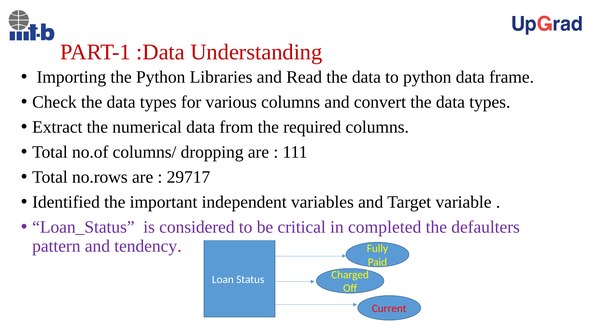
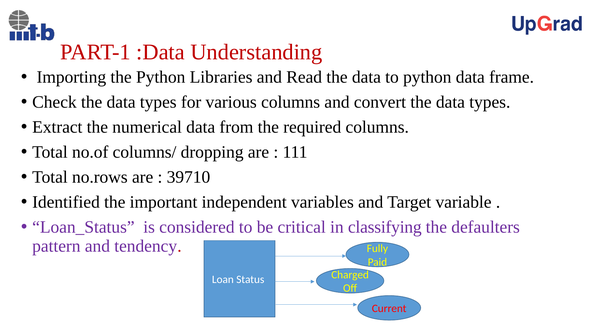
29717: 29717 -> 39710
completed: completed -> classifying
